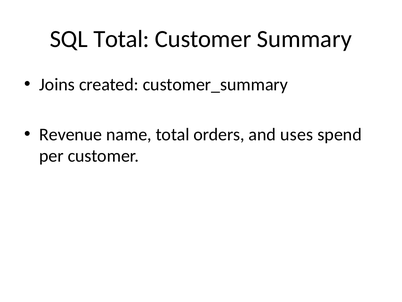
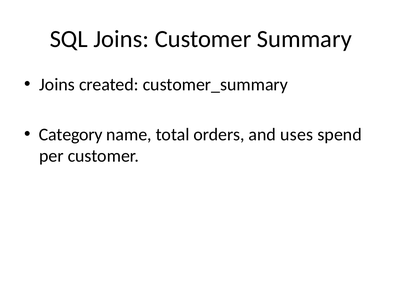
SQL Total: Total -> Joins
Revenue: Revenue -> Category
